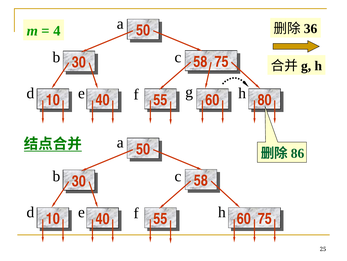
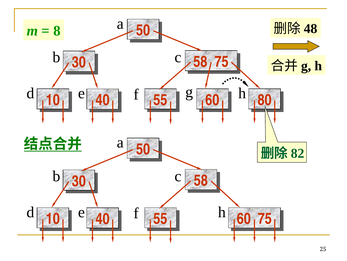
4: 4 -> 8
36: 36 -> 48
86: 86 -> 82
